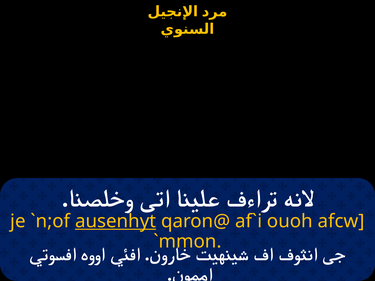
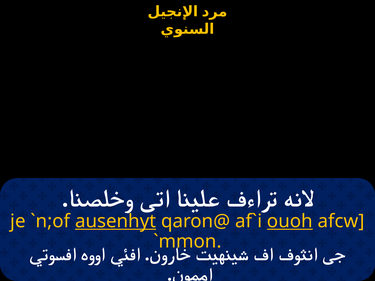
ouoh underline: none -> present
